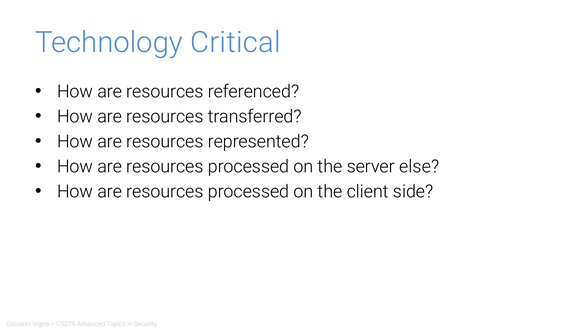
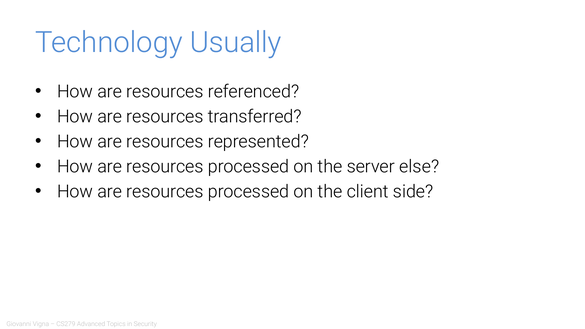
Critical: Critical -> Usually
